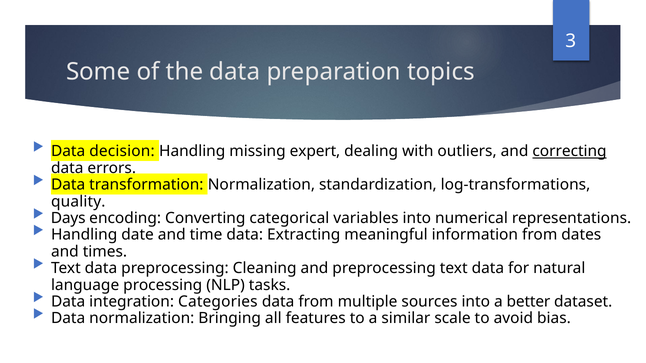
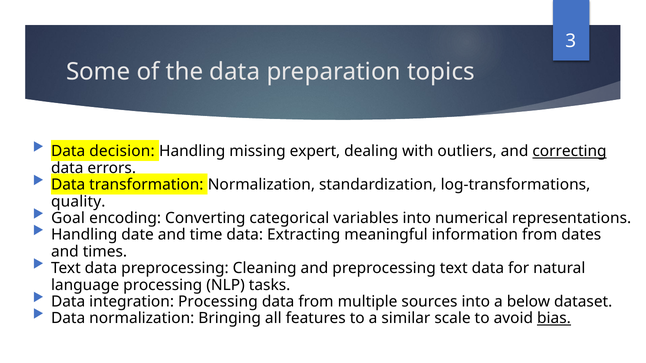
Days: Days -> Goal
integration Categories: Categories -> Processing
better: better -> below
bias underline: none -> present
